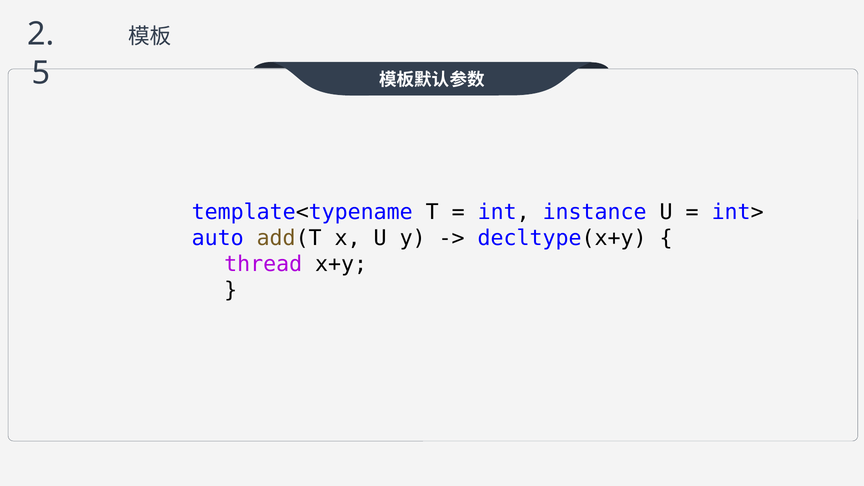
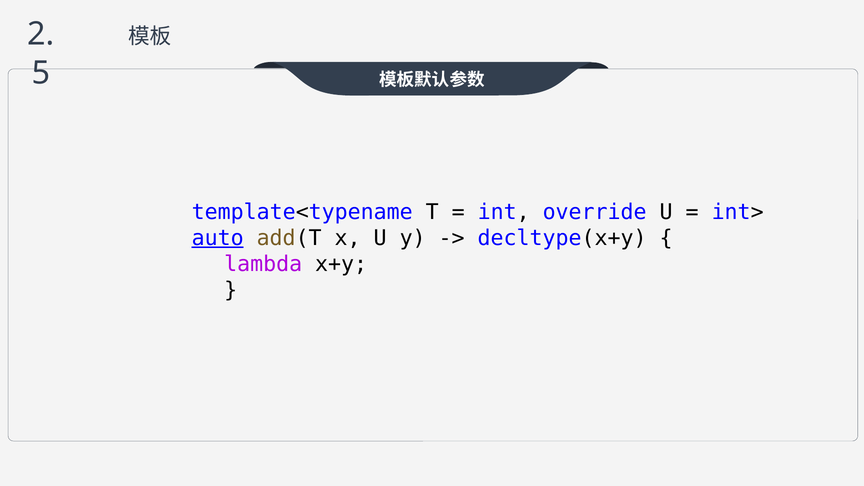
instance: instance -> override
auto underline: none -> present
thread: thread -> lambda
